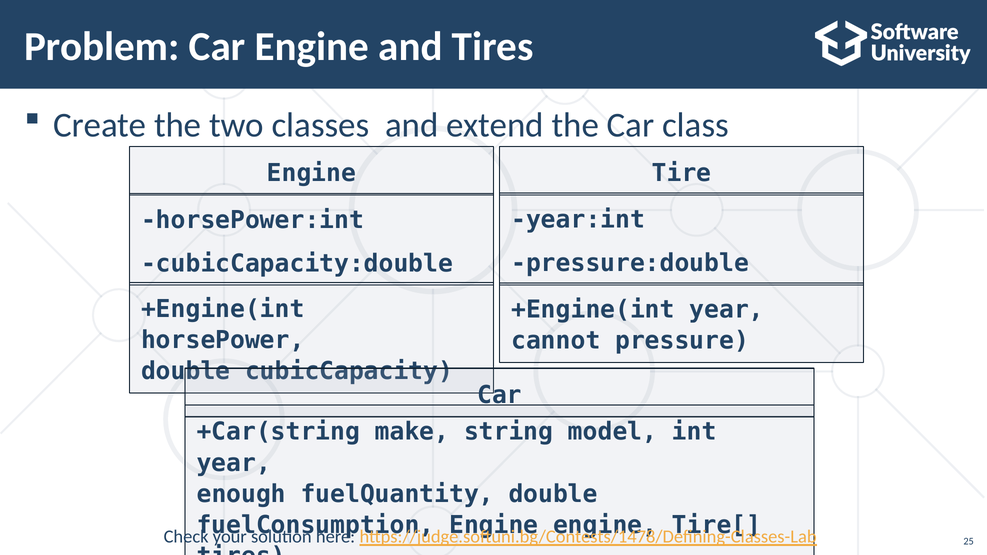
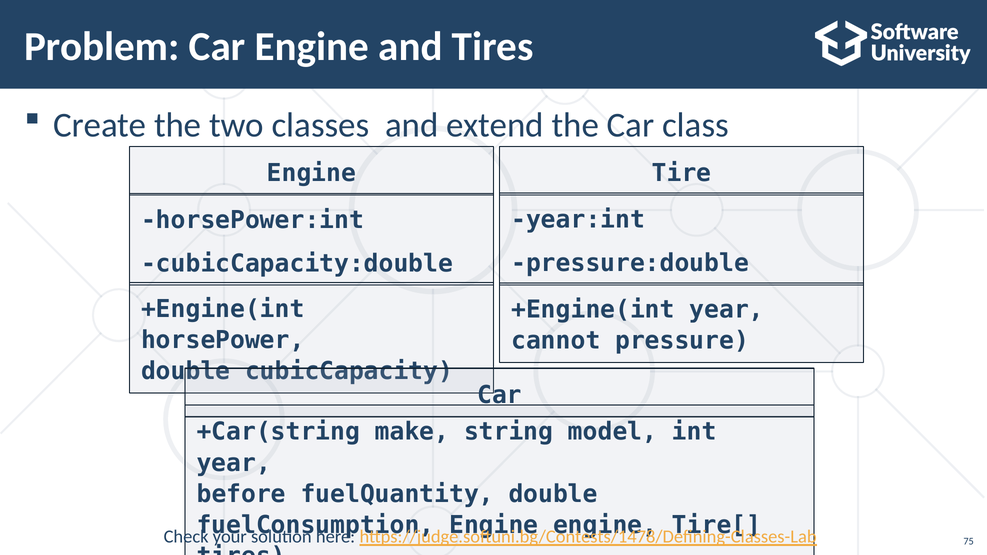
enough: enough -> before
25: 25 -> 75
